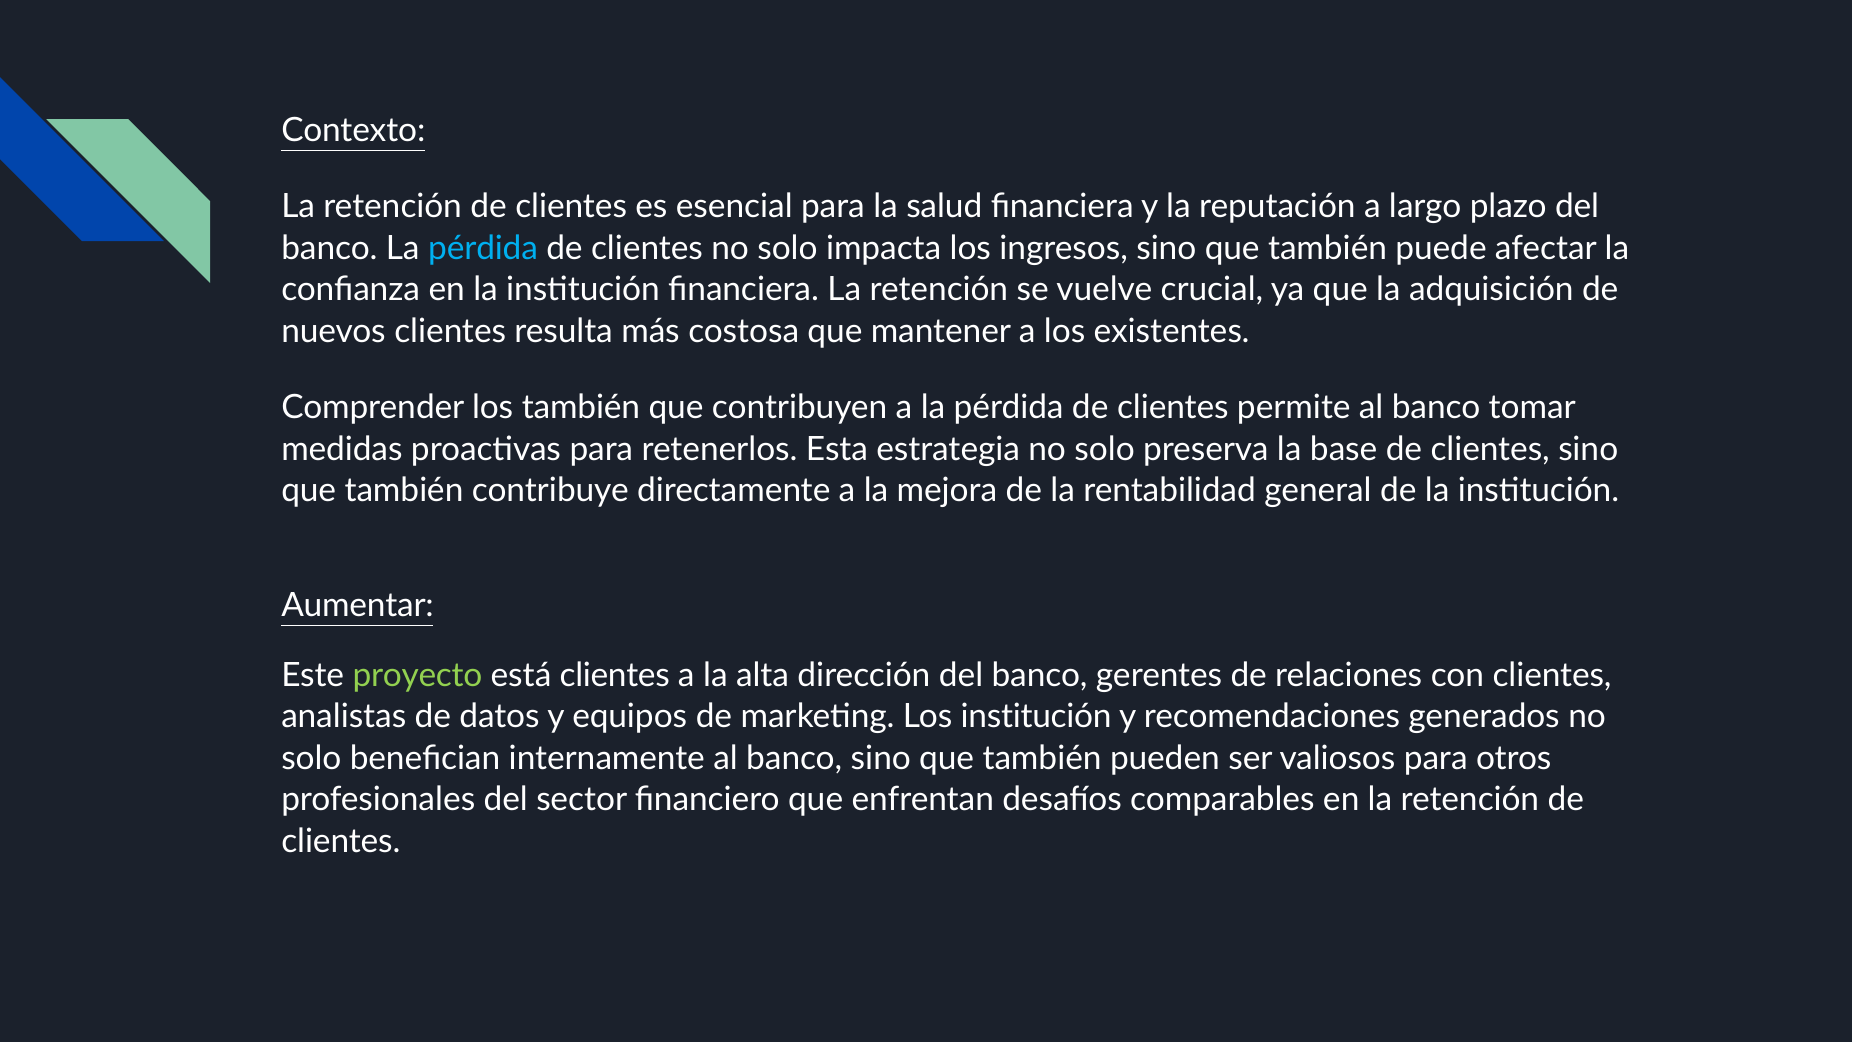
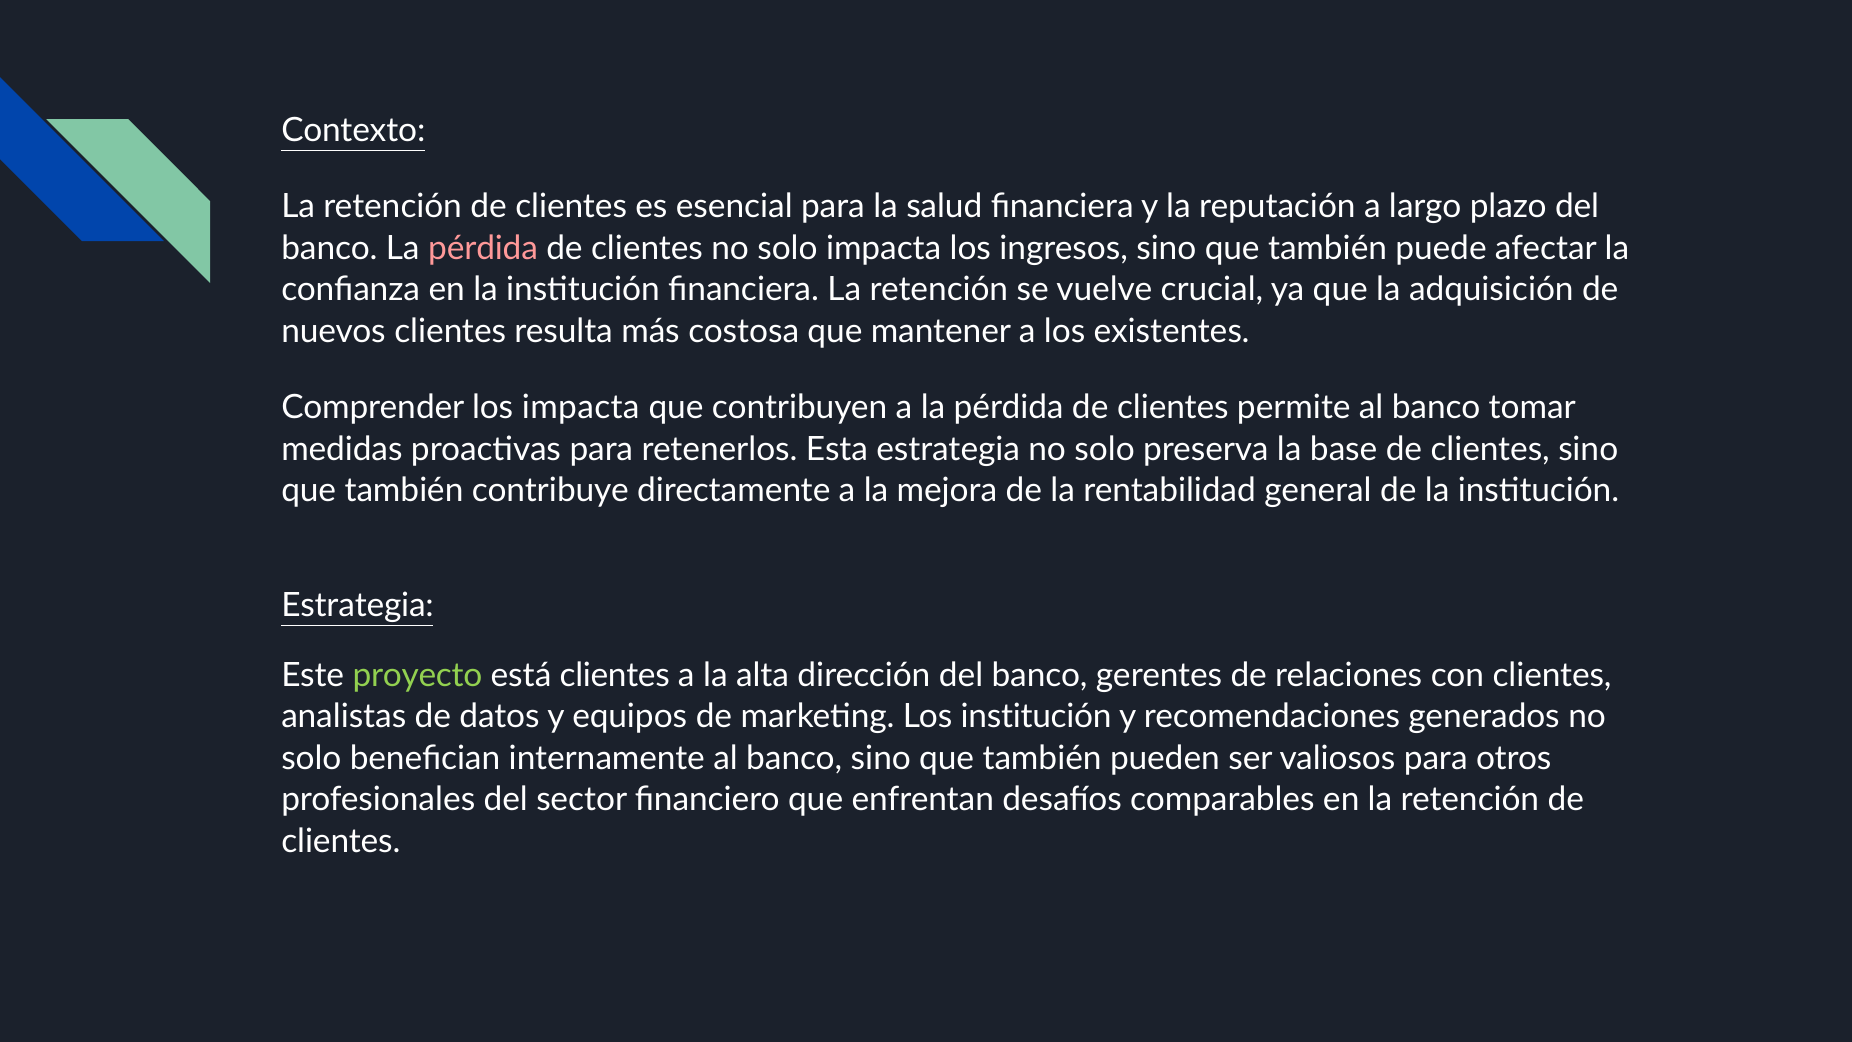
pérdida at (483, 248) colour: light blue -> pink
los también: también -> impacta
Aumentar at (358, 606): Aumentar -> Estrategia
